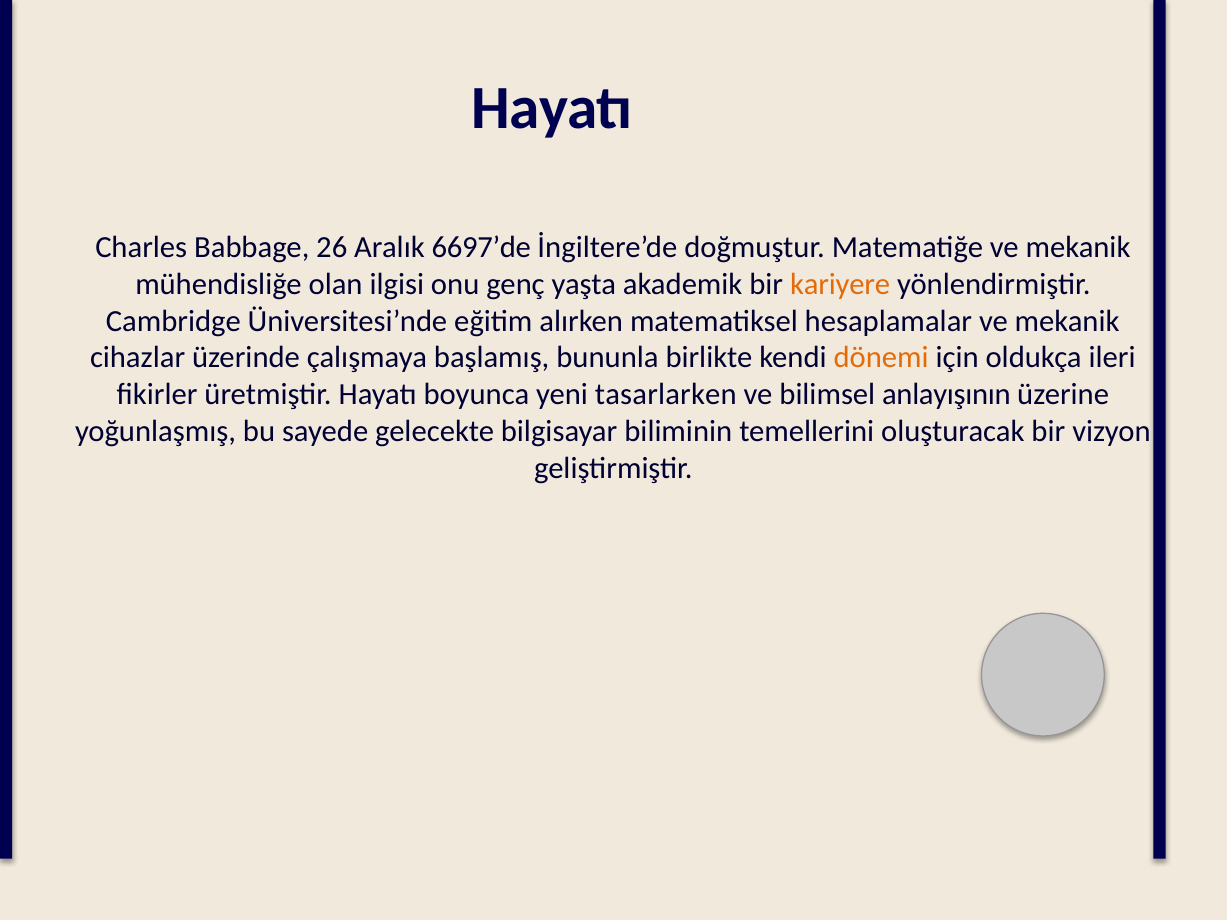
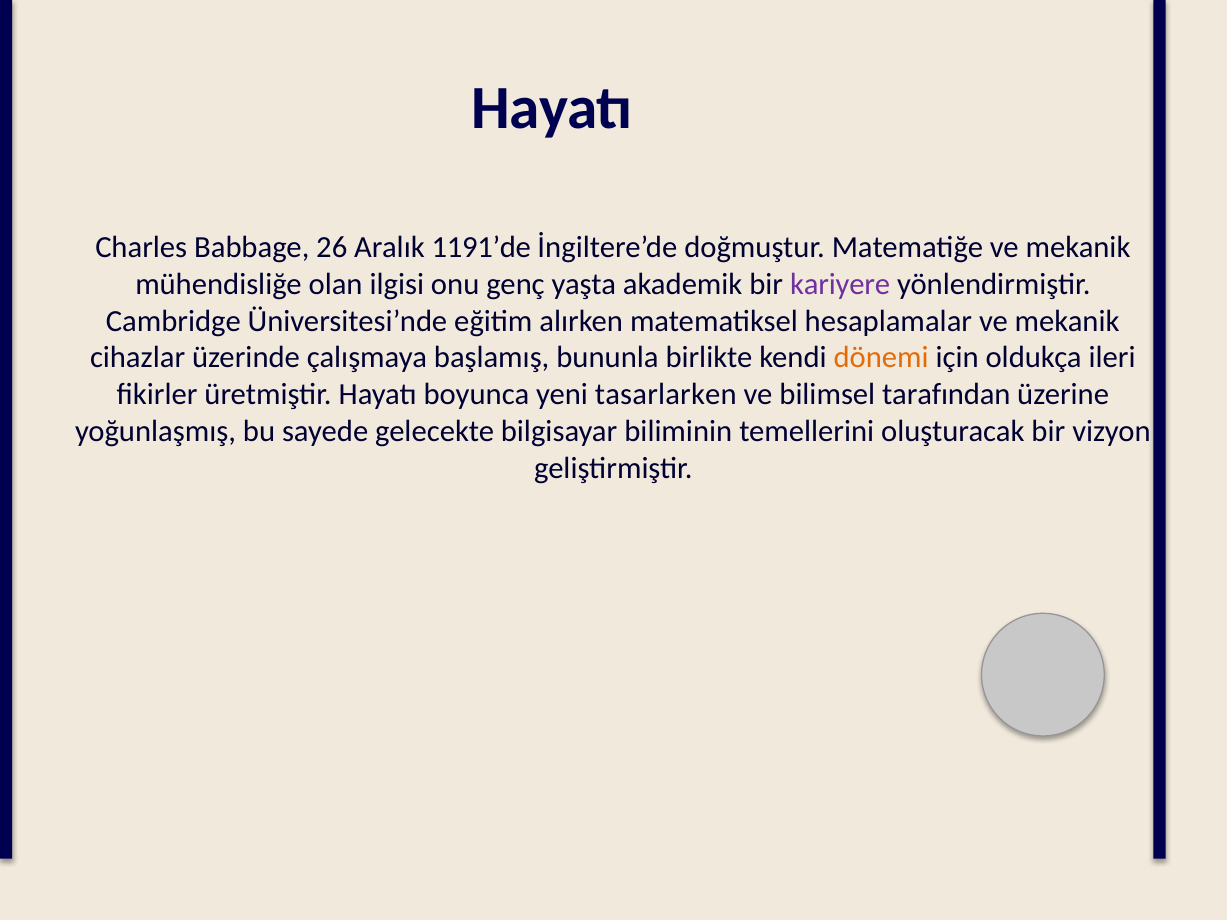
6697’de: 6697’de -> 1191’de
kariyere colour: orange -> purple
anlayışının: anlayışının -> tarafından
